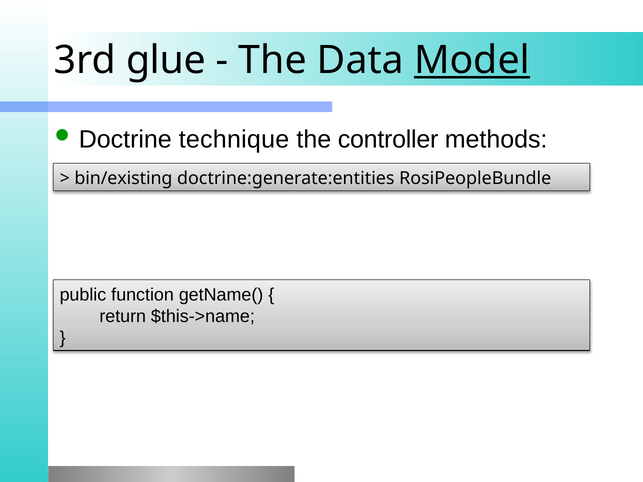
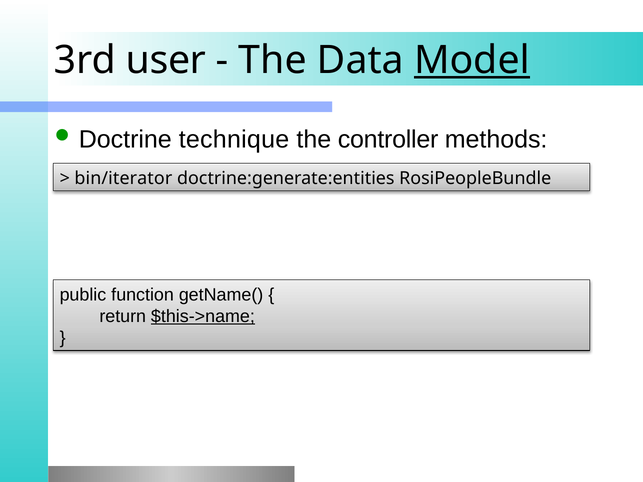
glue: glue -> user
bin/existing: bin/existing -> bin/iterator
$this->name underline: none -> present
